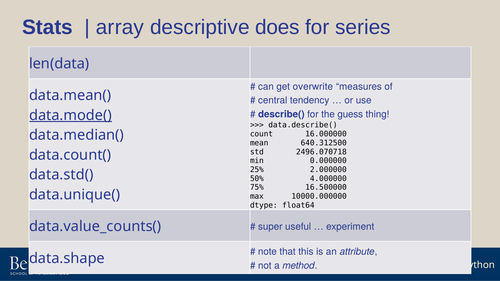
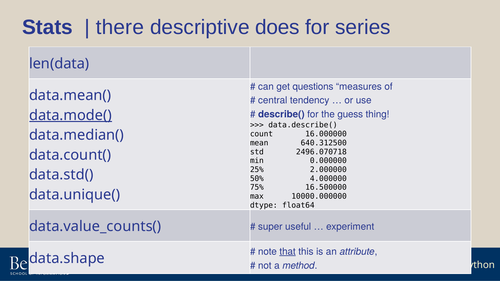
array: array -> there
overwrite: overwrite -> questions
that underline: none -> present
